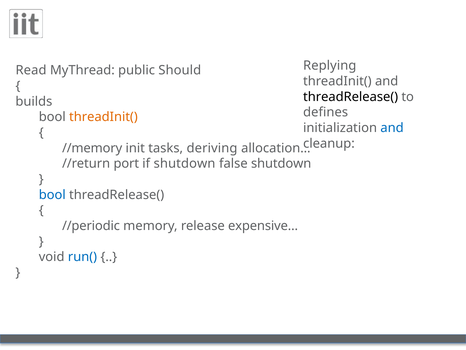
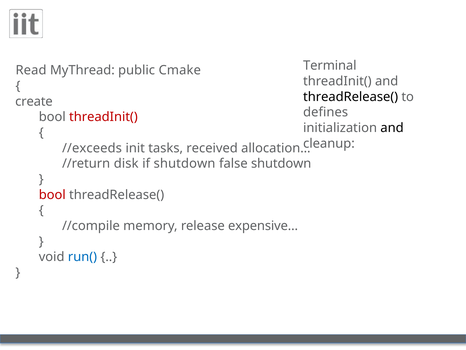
Replying: Replying -> Terminal
Should: Should -> Cmake
builds: builds -> create
threadInit( at (103, 117) colour: orange -> red
and at (392, 128) colour: blue -> black
//memory: //memory -> //exceeds
deriving: deriving -> received
port: port -> disk
bool at (52, 195) colour: blue -> red
//periodic: //periodic -> //compile
